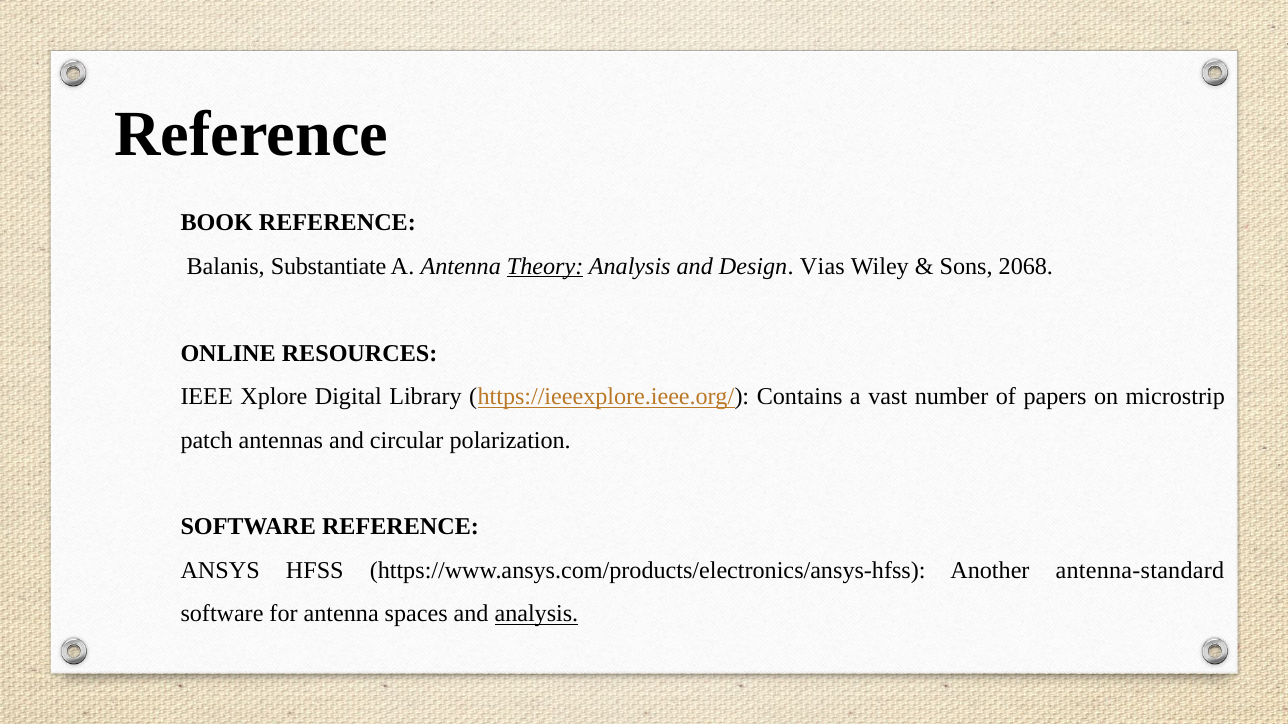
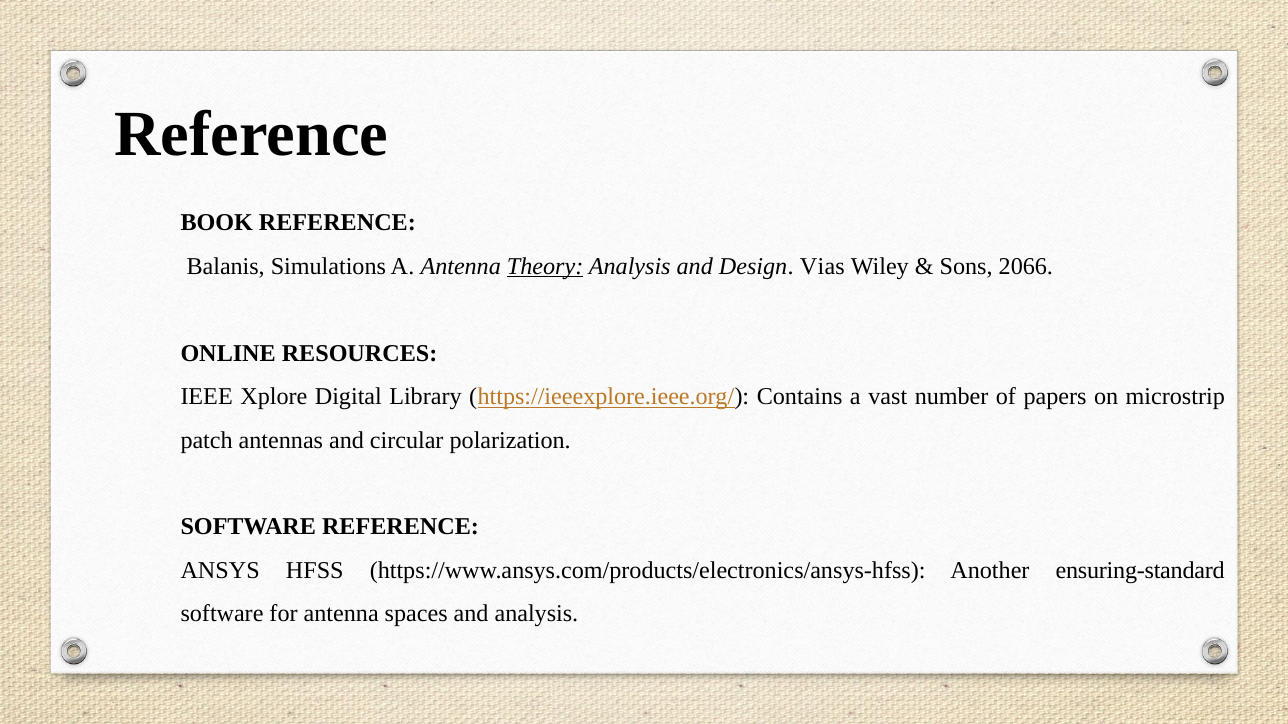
Substantiate: Substantiate -> Simulations
2068: 2068 -> 2066
antenna-standard: antenna-standard -> ensuring-standard
analysis at (536, 614) underline: present -> none
